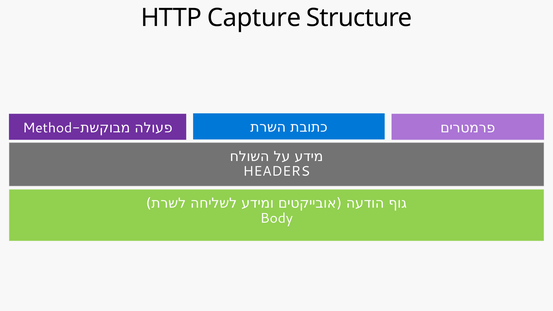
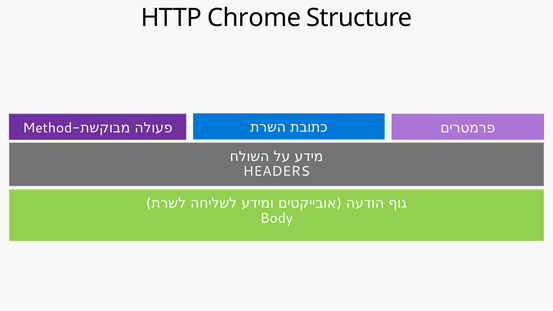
Capture: Capture -> Chrome
